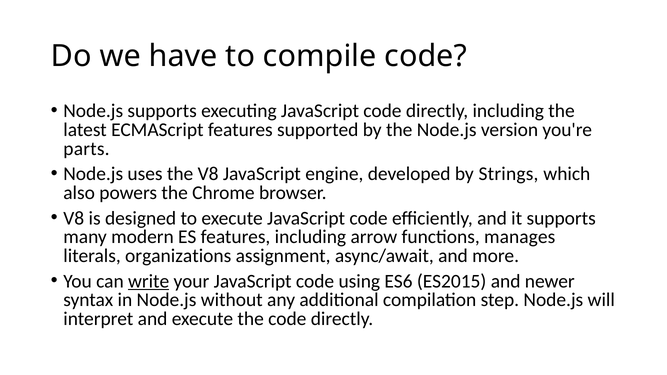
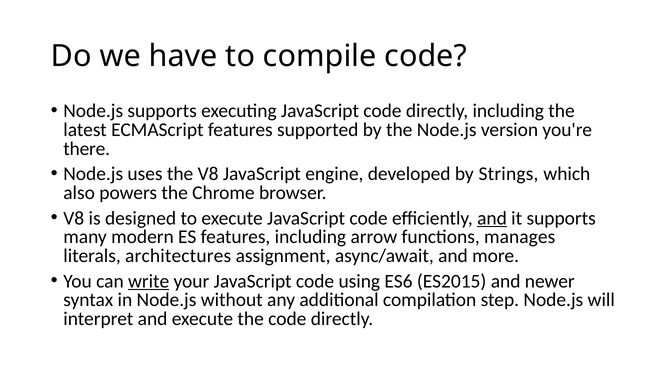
parts: parts -> there
and at (492, 218) underline: none -> present
organizations: organizations -> architectures
